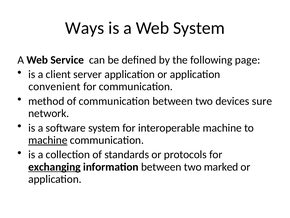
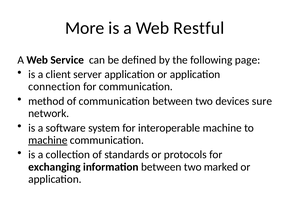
Ways: Ways -> More
Web System: System -> Restful
convenient: convenient -> connection
exchanging underline: present -> none
